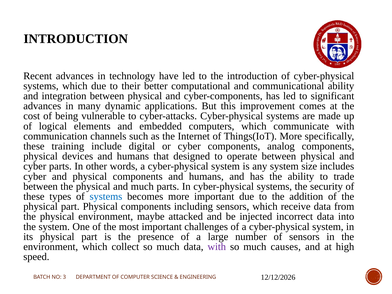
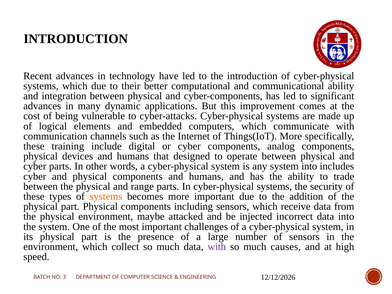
system size: size -> into
and much: much -> range
systems at (106, 196) colour: blue -> orange
